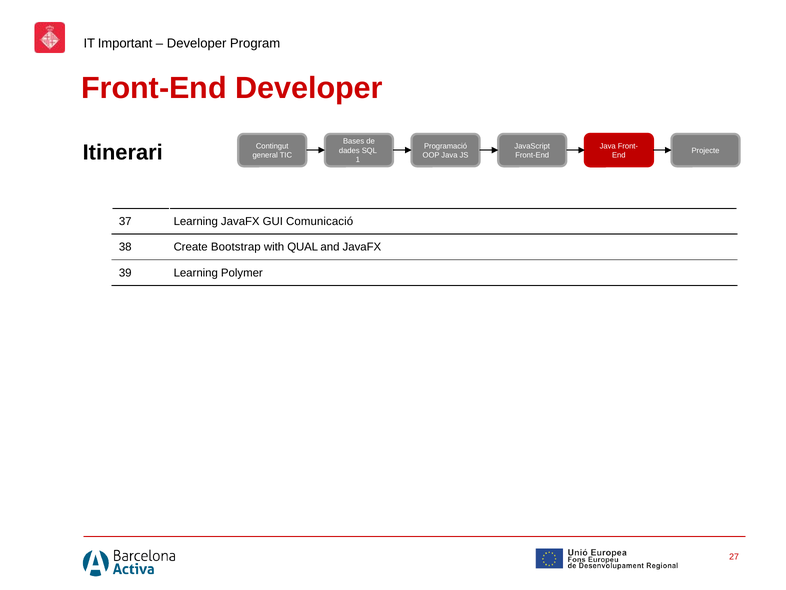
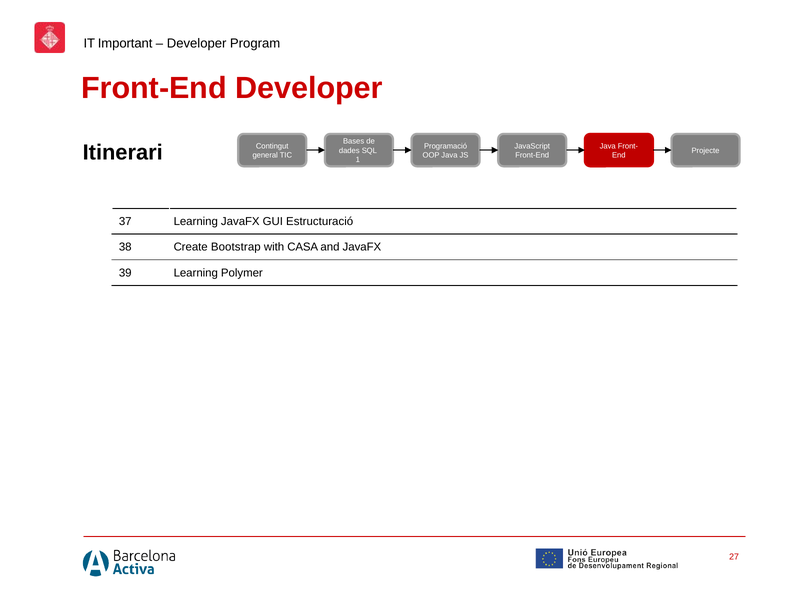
Comunicació: Comunicació -> Estructuració
QUAL: QUAL -> CASA
